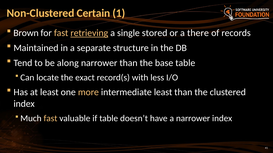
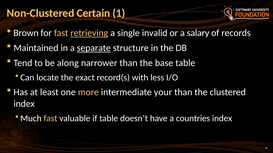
stored: stored -> invalid
there: there -> salary
separate underline: none -> present
intermediate least: least -> your
a narrower: narrower -> countries
